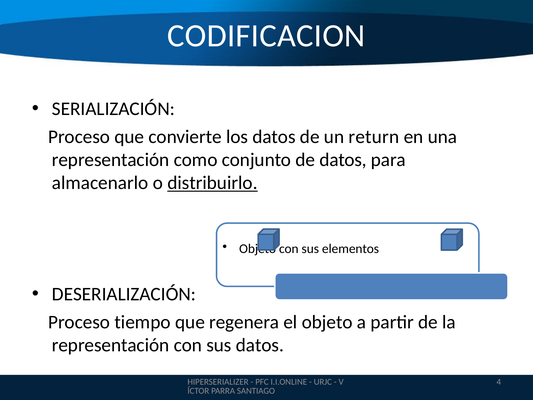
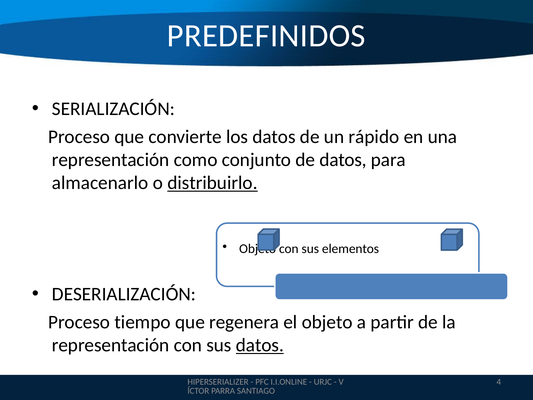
CODIFICACION: CODIFICACION -> PREDEFINIDOS
return: return -> rápido
datos at (260, 345) underline: none -> present
